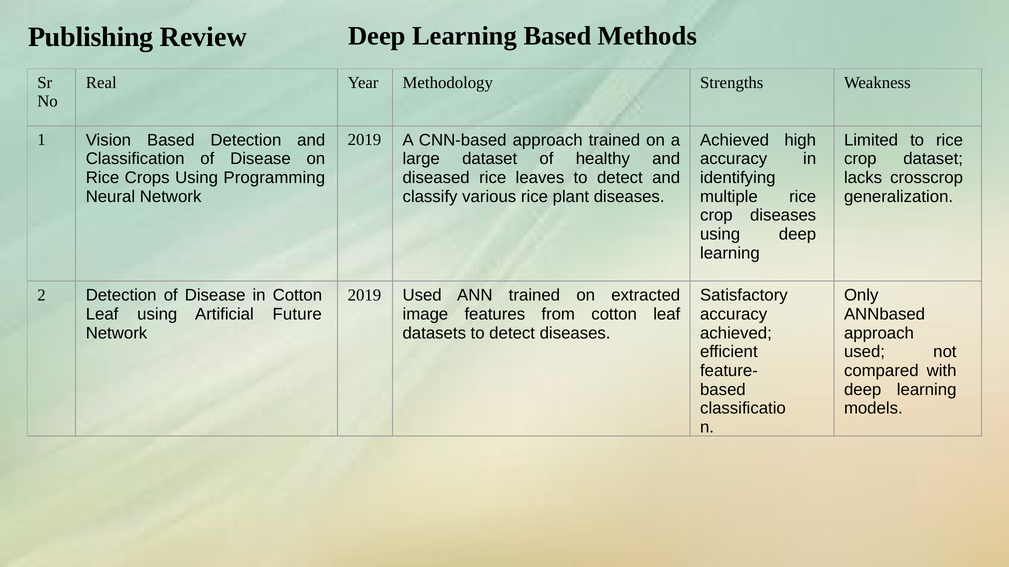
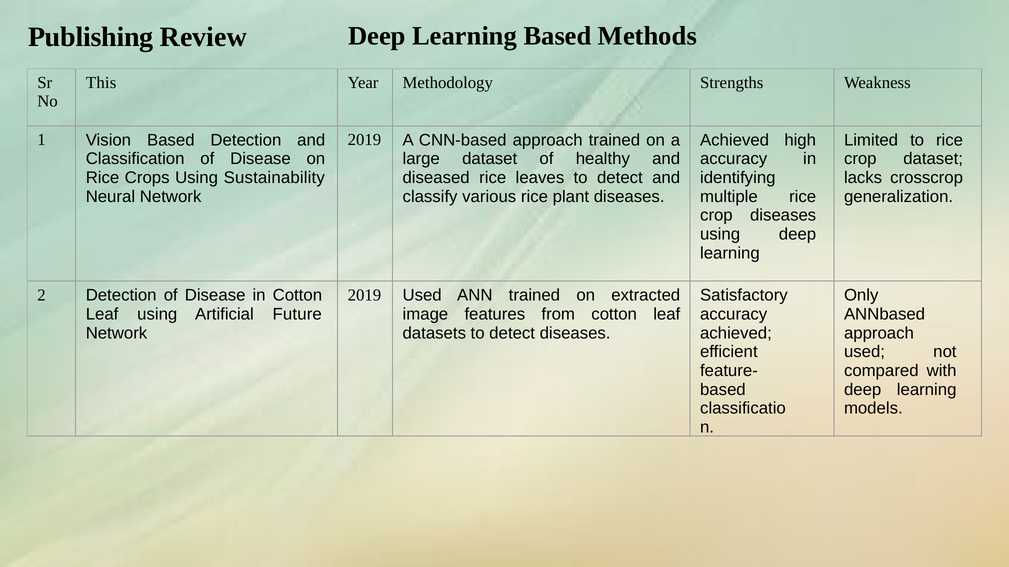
Real: Real -> This
Programming: Programming -> Sustainability
